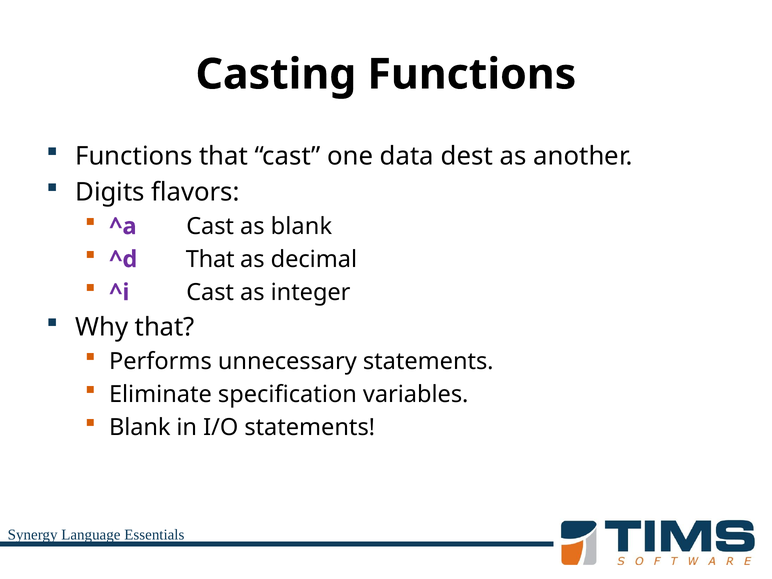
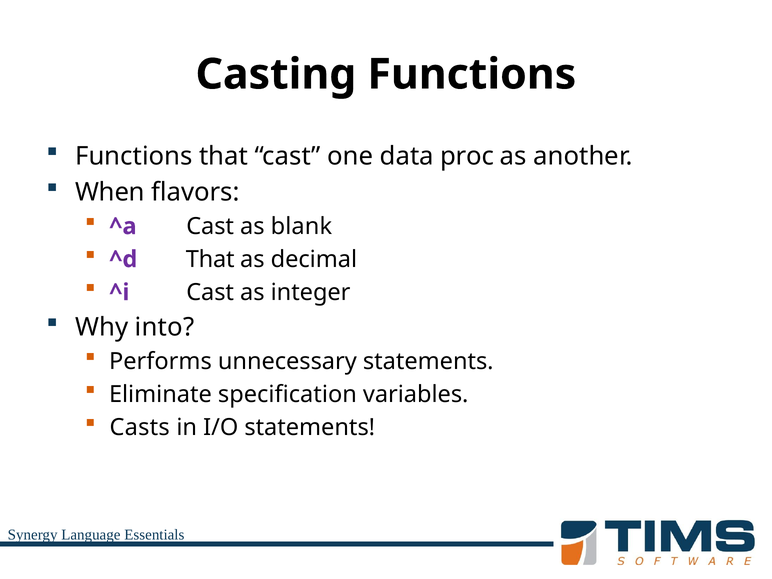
dest: dest -> proc
Digits: Digits -> When
Why that: that -> into
Blank at (140, 427): Blank -> Casts
